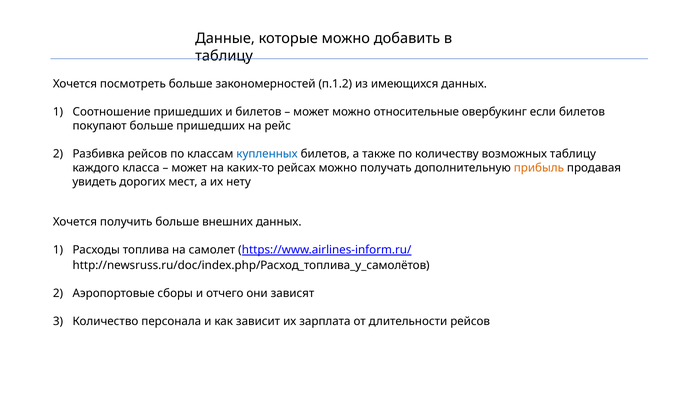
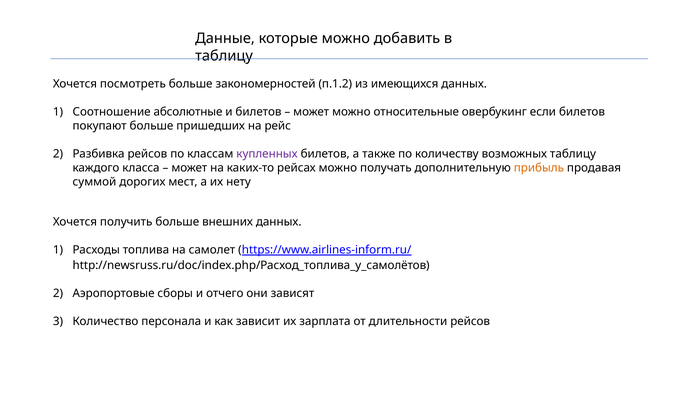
Соотношение пришедших: пришедших -> абсолютные
купленных colour: blue -> purple
увидеть: увидеть -> суммой
